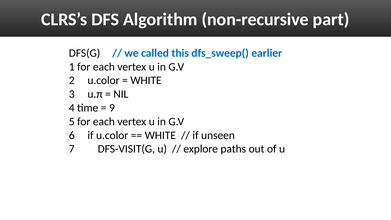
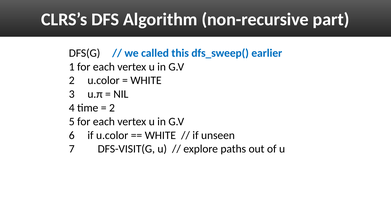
9 at (112, 108): 9 -> 2
